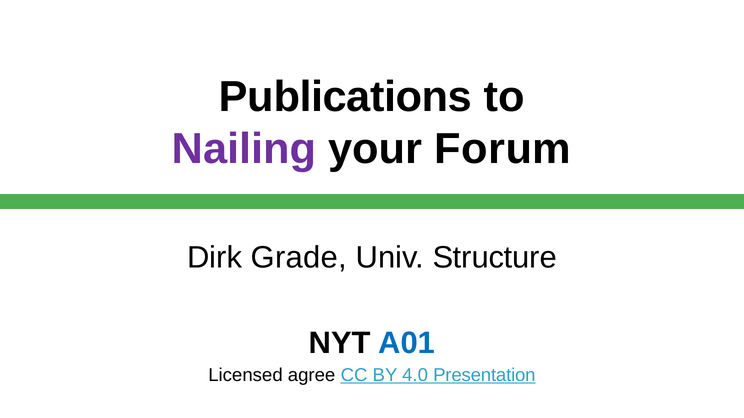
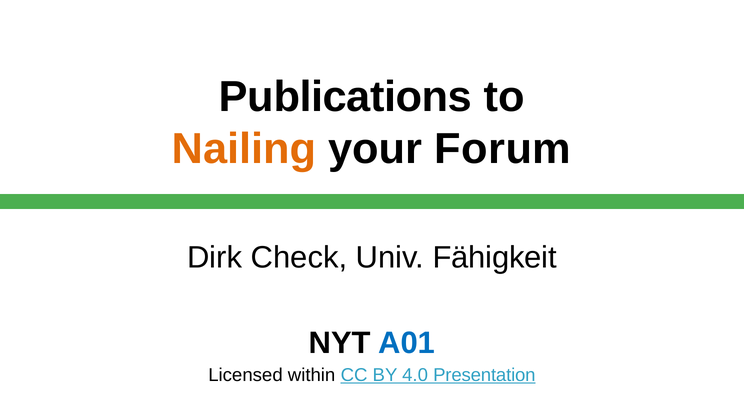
Nailing colour: purple -> orange
Grade: Grade -> Check
Structure: Structure -> Fähigkeit
agree: agree -> within
